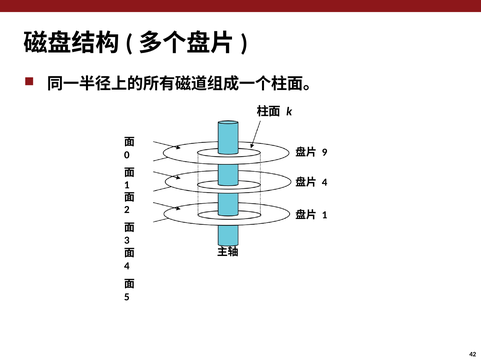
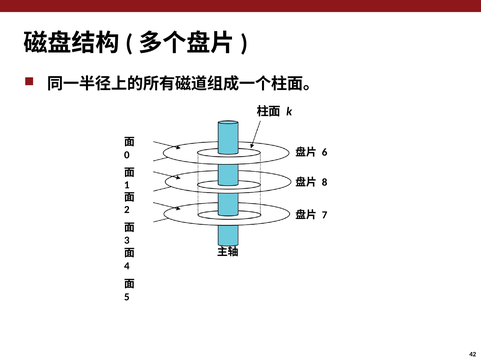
9: 9 -> 6
4 at (325, 182): 4 -> 8
1 at (325, 215): 1 -> 7
